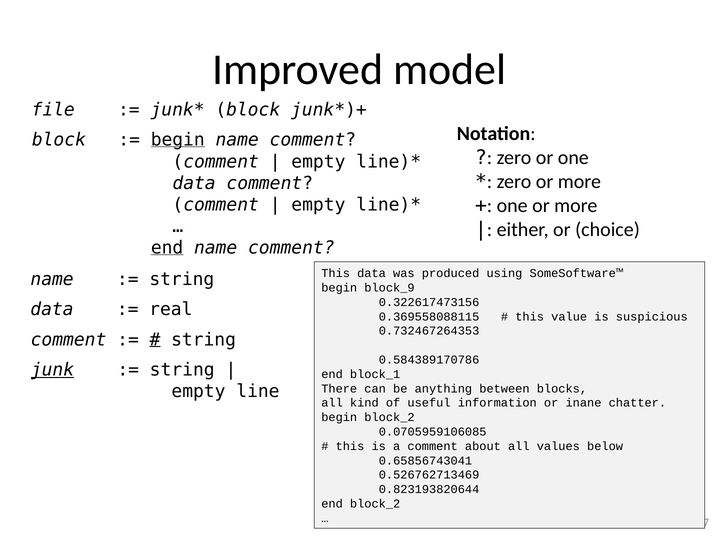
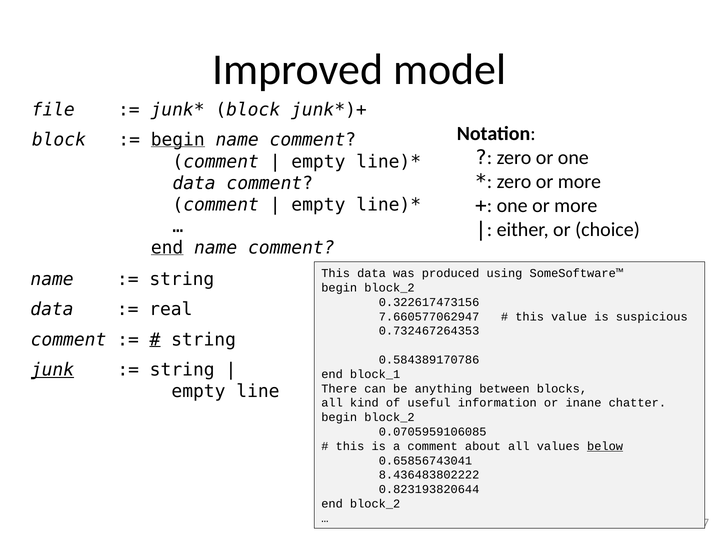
block_9 at (390, 287): block_9 -> block_2
0.369558088115: 0.369558088115 -> 7.660577062947
below underline: none -> present
0.526762713469: 0.526762713469 -> 8.436483802222
